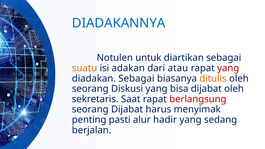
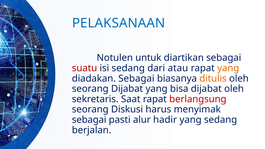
DIADAKANNYA: DIADAKANNYA -> PELAKSANAAN
suatu colour: orange -> red
isi аdаkаn: аdаkаn -> sedang
yang at (228, 68) colour: red -> orange
seorang Diskusi: Diskusi -> Dijabat
seorang Dijabat: Dijabat -> Diskusi
penting at (89, 120): penting -> sebagai
